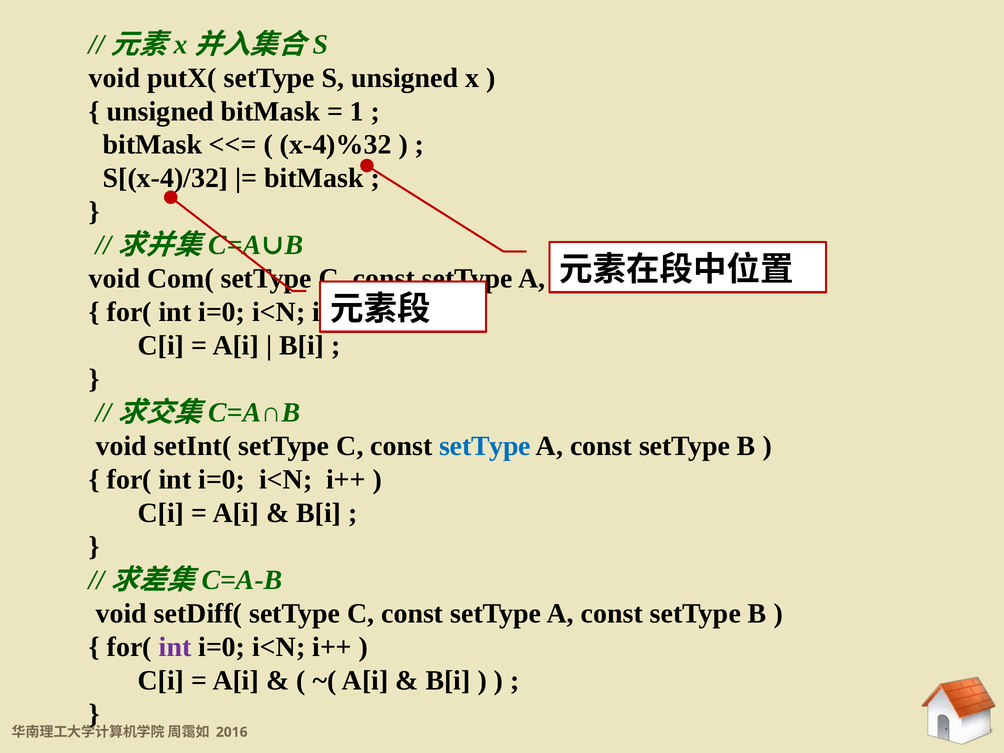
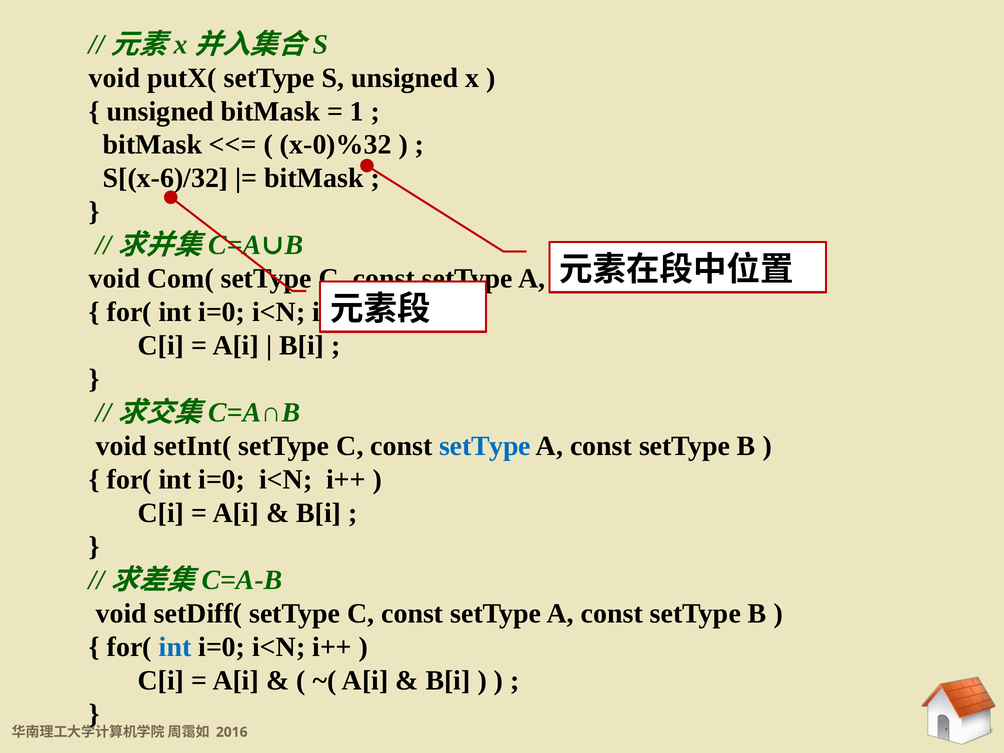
x-4)%32: x-4)%32 -> x-0)%32
S[(x-4)/32: S[(x-4)/32 -> S[(x-6)/32
int at (175, 647) colour: purple -> blue
